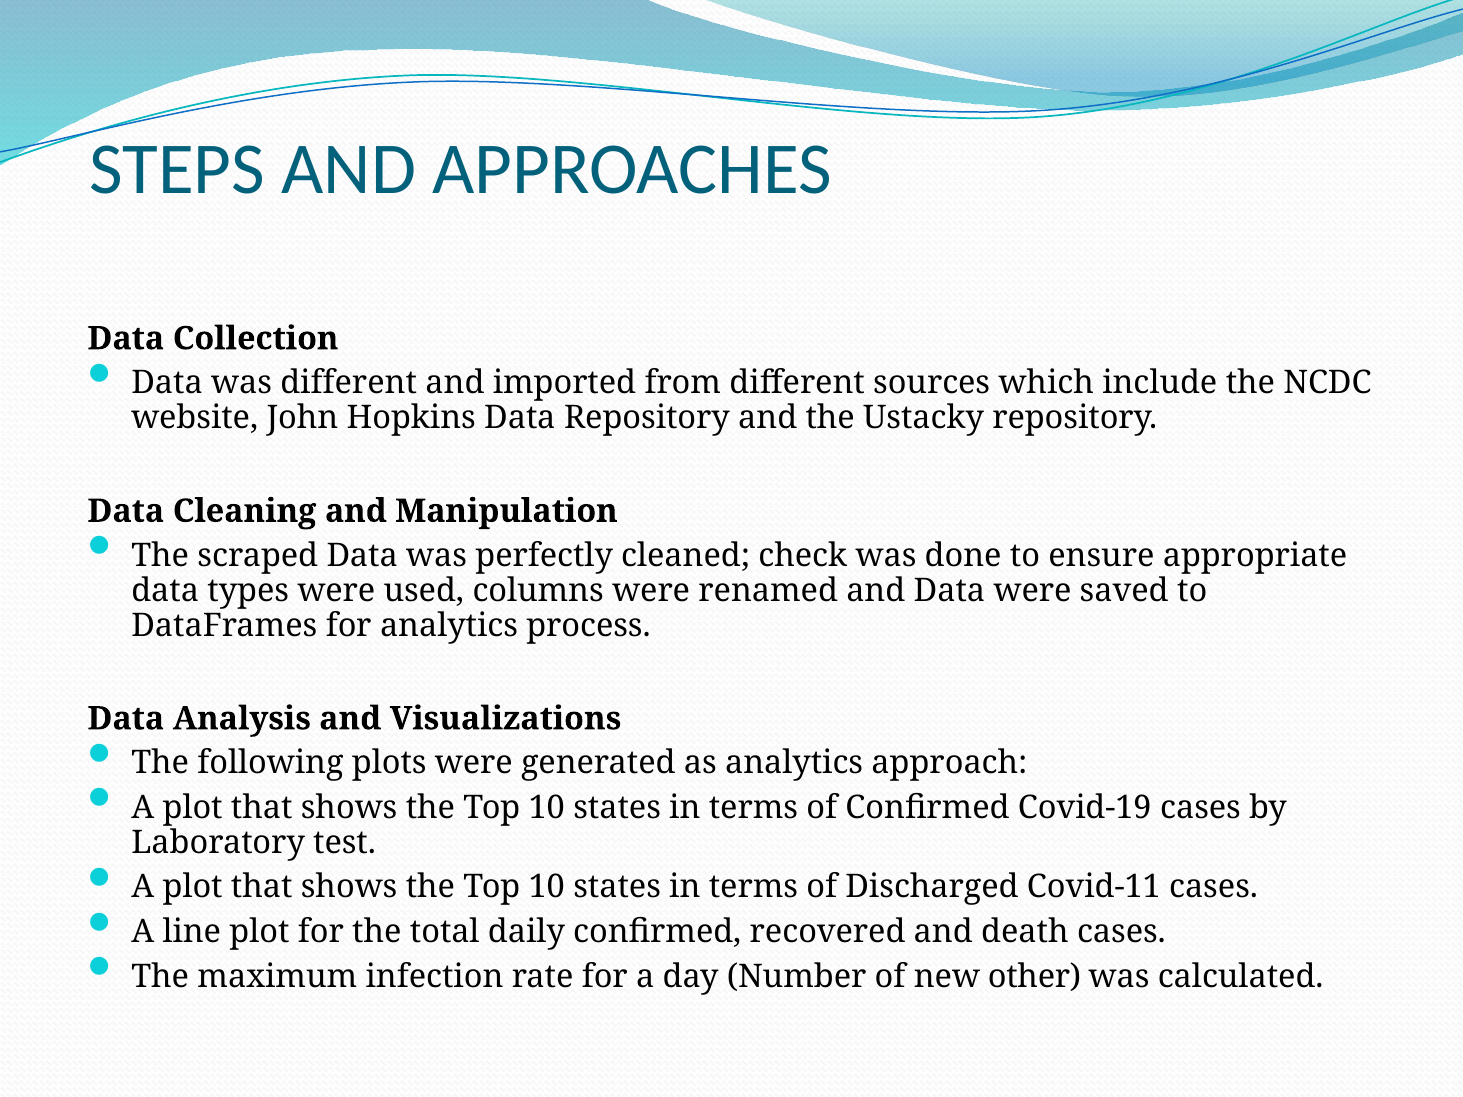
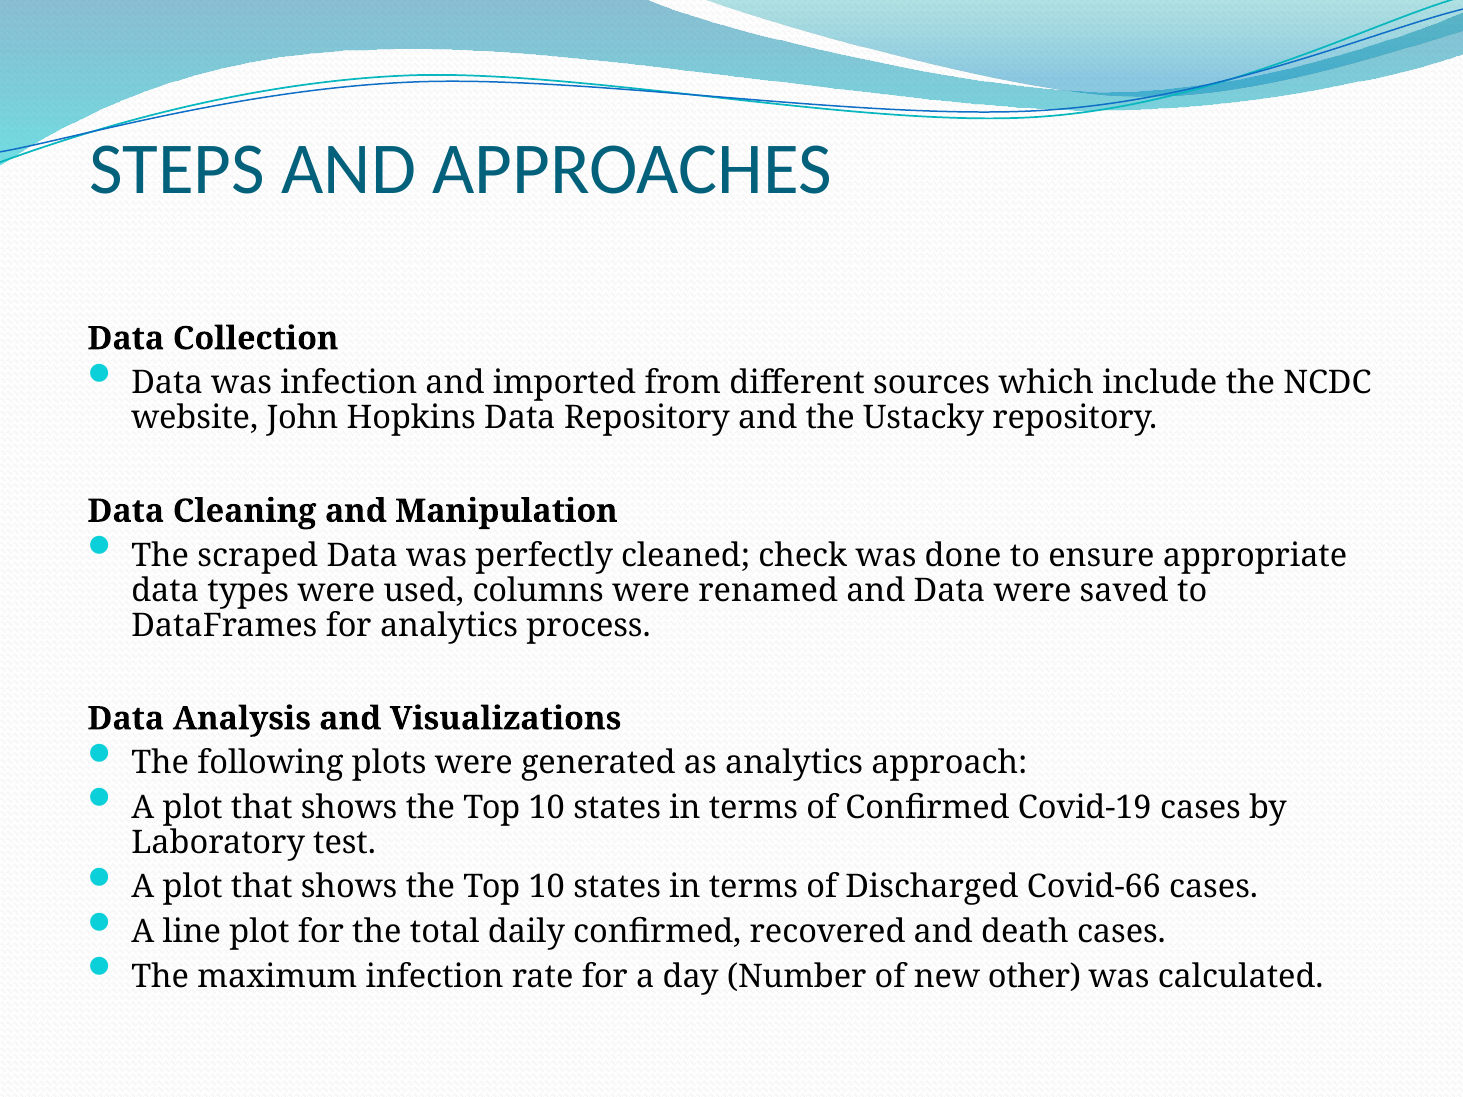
was different: different -> infection
Covid-11: Covid-11 -> Covid-66
